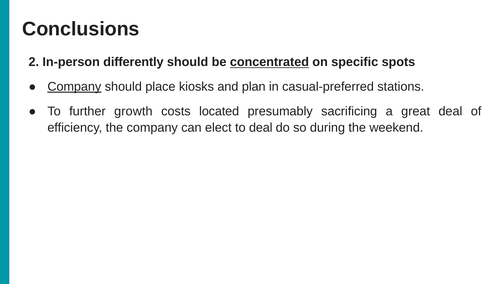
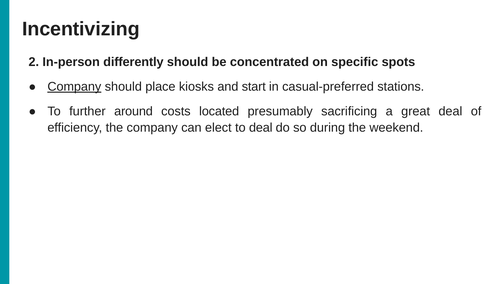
Conclusions: Conclusions -> Incentivizing
concentrated underline: present -> none
plan: plan -> start
growth: growth -> around
